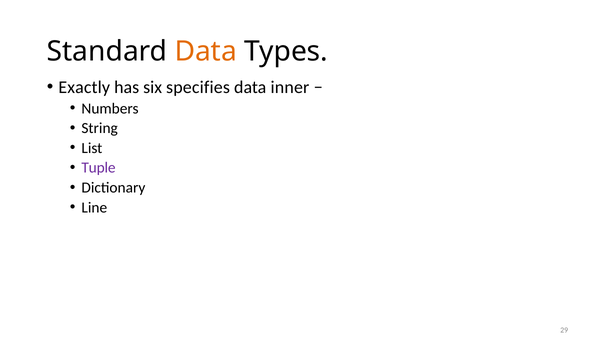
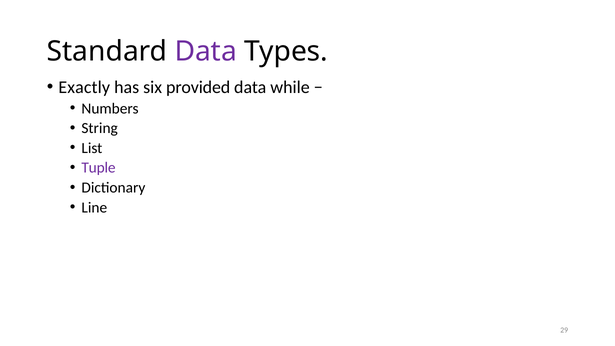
Data at (206, 52) colour: orange -> purple
specifies: specifies -> provided
inner: inner -> while
